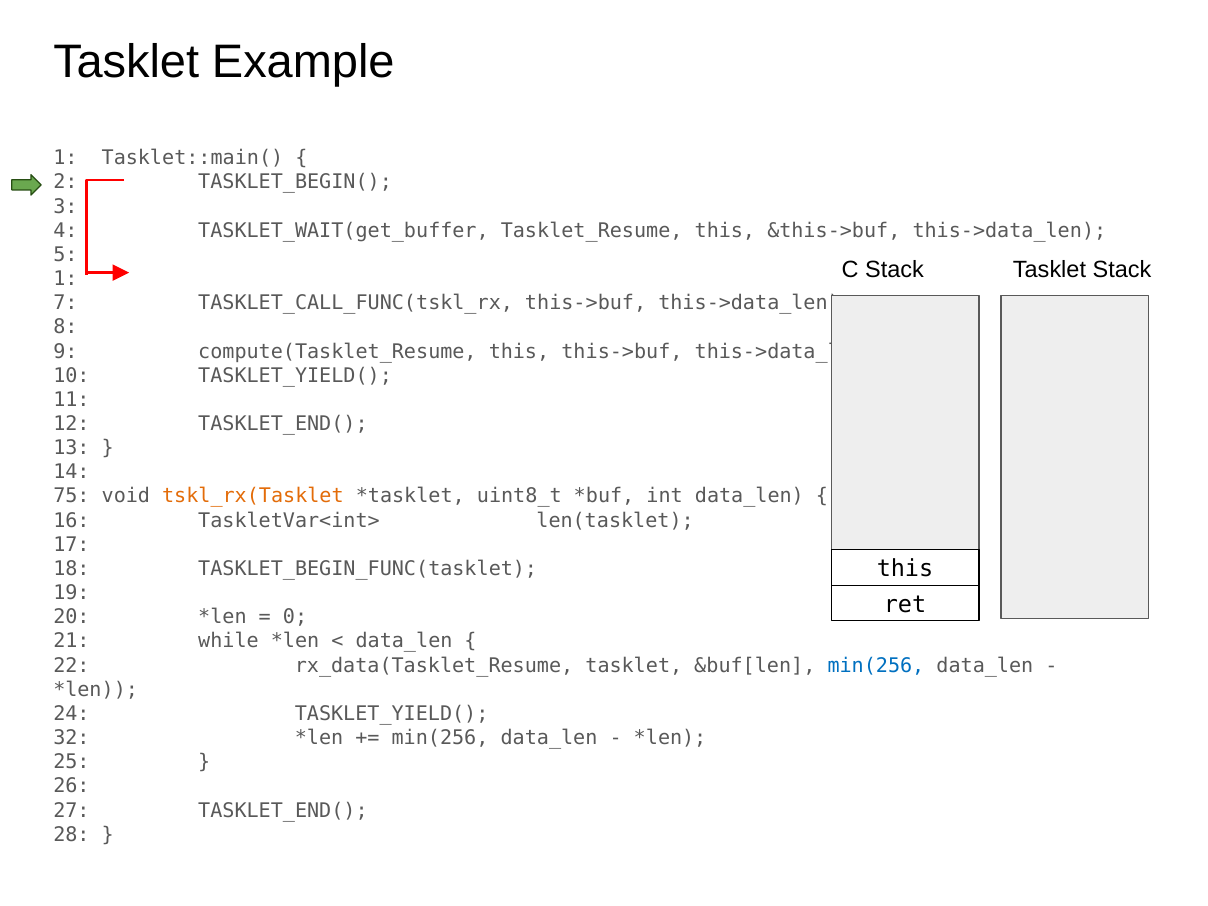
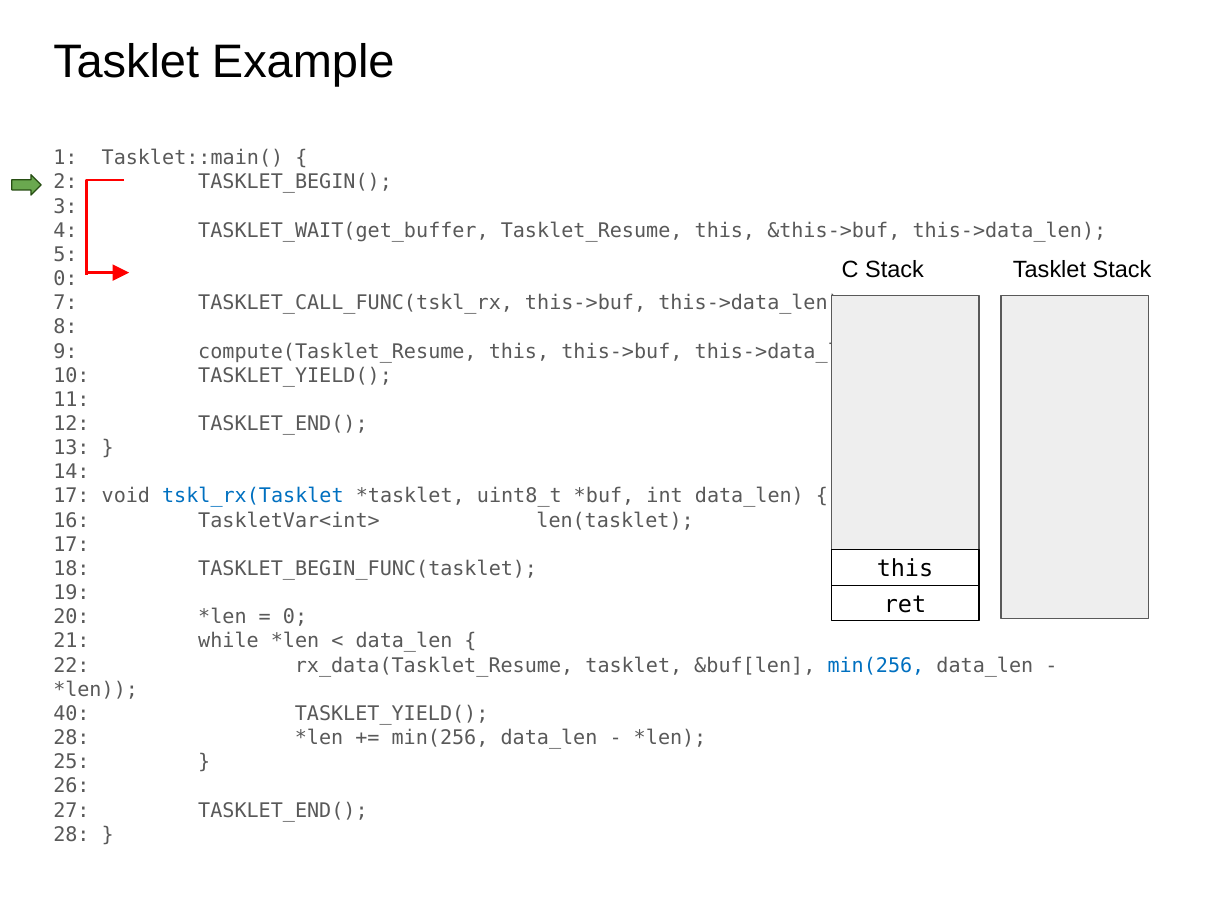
1 at (65, 279): 1 -> 0
75 at (71, 496): 75 -> 17
tskl_rx(Tasklet colour: orange -> blue
24: 24 -> 40
32 at (71, 738): 32 -> 28
